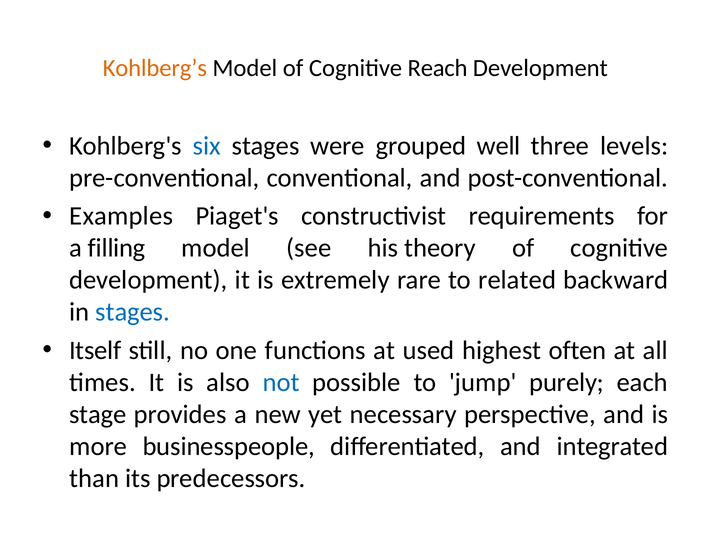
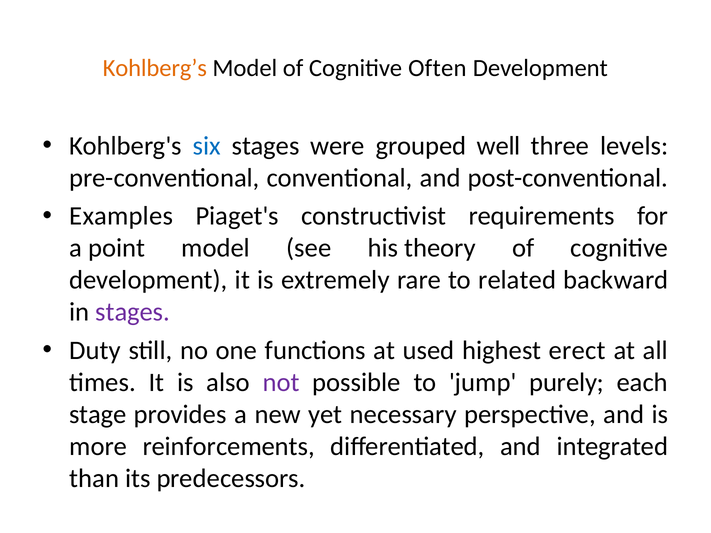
Reach: Reach -> Often
filling: filling -> point
stages at (133, 312) colour: blue -> purple
Itself: Itself -> Duty
often: often -> erect
not colour: blue -> purple
businesspeople: businesspeople -> reinforcements
